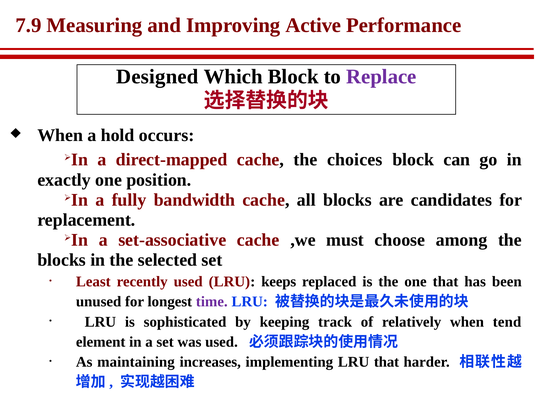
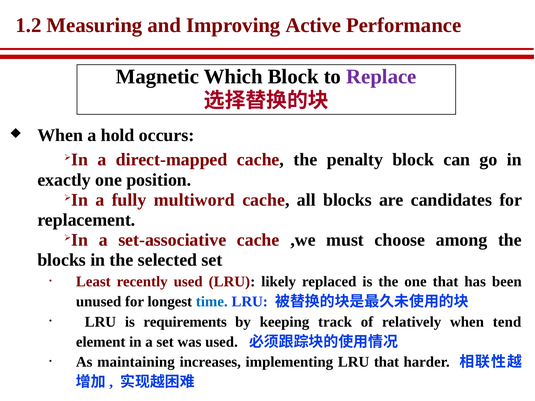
7.9: 7.9 -> 1.2
Designed: Designed -> Magnetic
choices: choices -> penalty
bandwidth: bandwidth -> multiword
keeps: keeps -> likely
time colour: purple -> blue
sophisticated: sophisticated -> requirements
